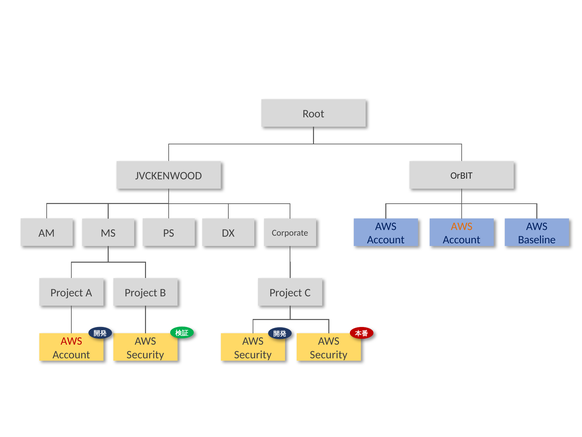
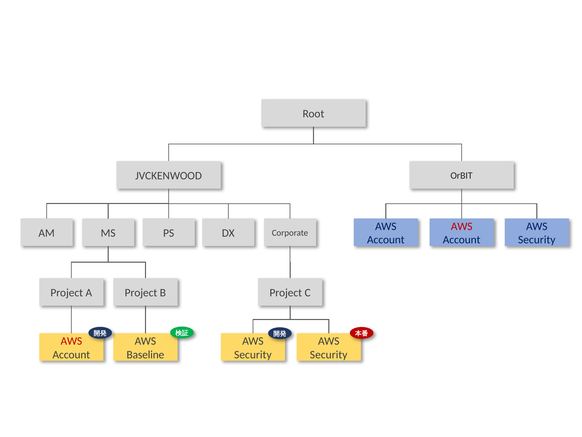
AWS at (462, 226) colour: orange -> red
Baseline at (537, 240): Baseline -> Security
Security at (145, 354): Security -> Baseline
